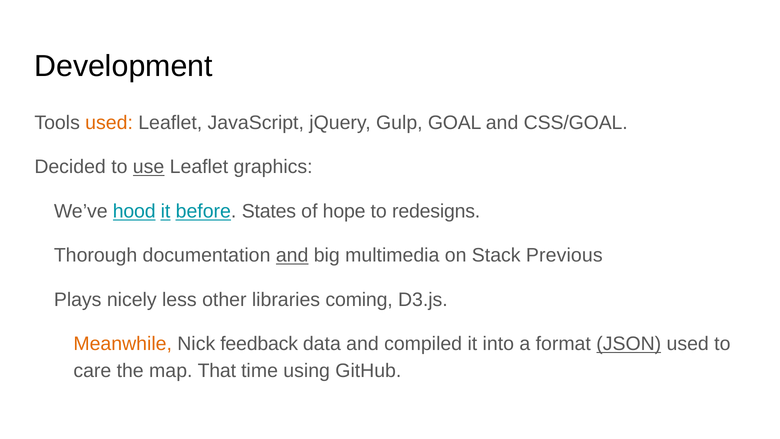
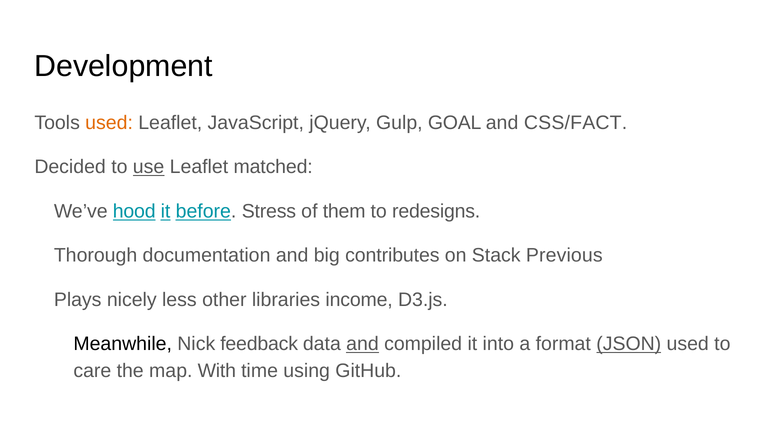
CSS/GOAL: CSS/GOAL -> CSS/FACT
graphics: graphics -> matched
States: States -> Stress
hope: hope -> them
and at (292, 255) underline: present -> none
multimedia: multimedia -> contributes
coming: coming -> income
Meanwhile colour: orange -> black
and at (363, 344) underline: none -> present
That: That -> With
